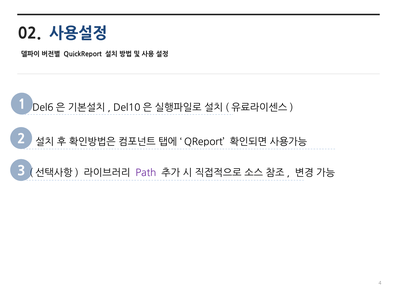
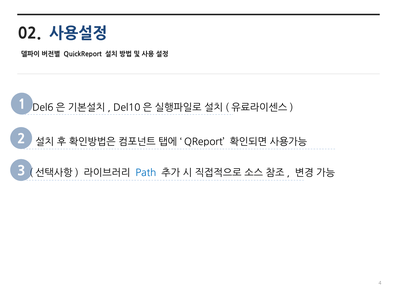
Path colour: purple -> blue
